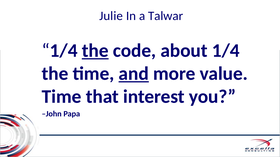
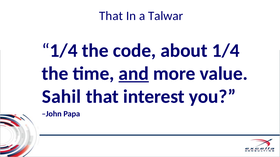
Julie at (111, 16): Julie -> That
the at (95, 51) underline: present -> none
Time at (62, 97): Time -> Sahil
